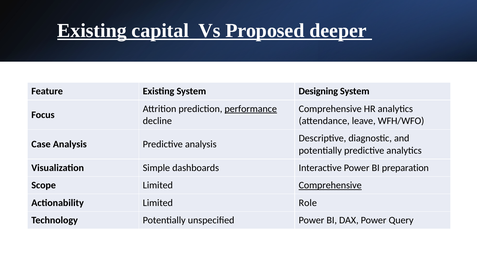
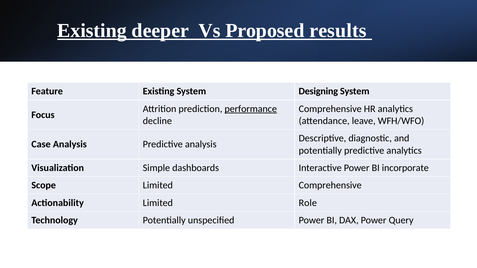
capital: capital -> deeper
deeper: deeper -> results
preparation: preparation -> incorporate
Comprehensive at (330, 186) underline: present -> none
